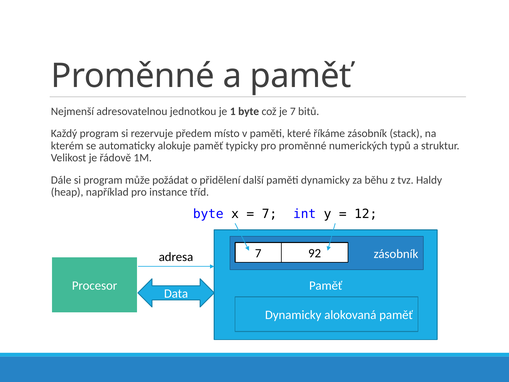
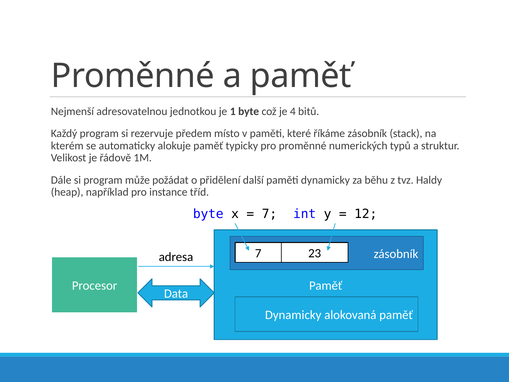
je 7: 7 -> 4
92: 92 -> 23
